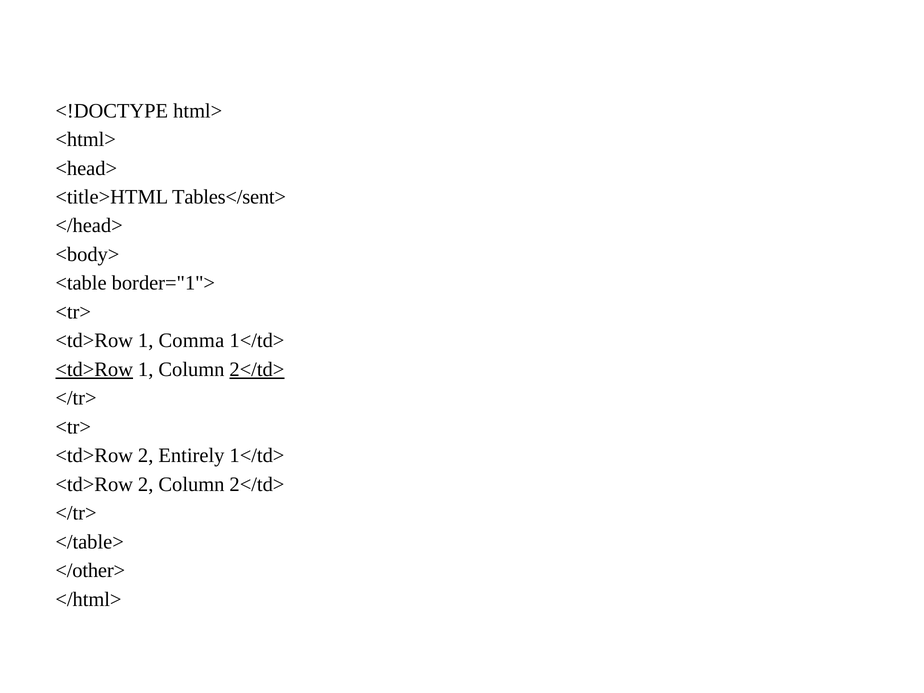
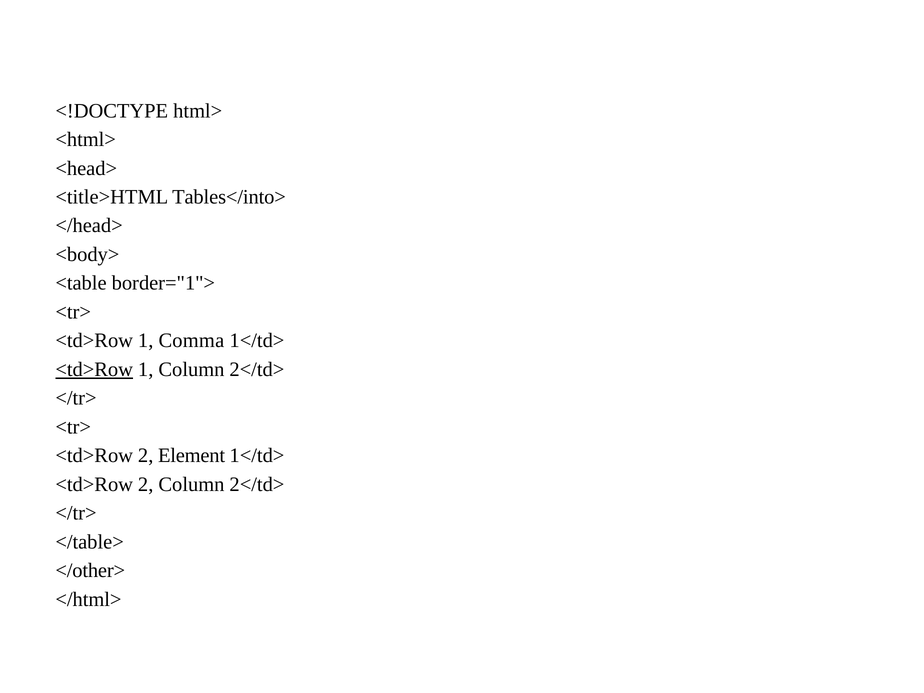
Tables</sent>: Tables</sent> -> Tables</into>
2</td> at (257, 369) underline: present -> none
Entirely: Entirely -> Element
